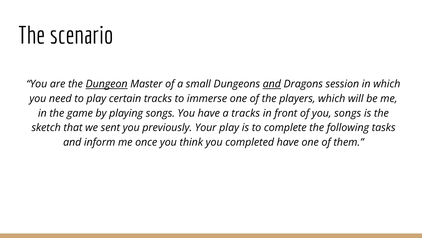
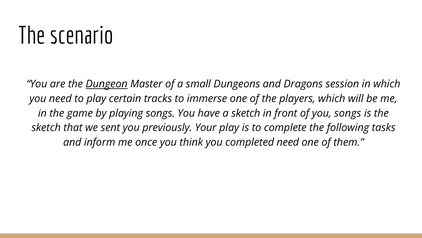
and at (272, 84) underline: present -> none
a tracks: tracks -> sketch
completed have: have -> need
